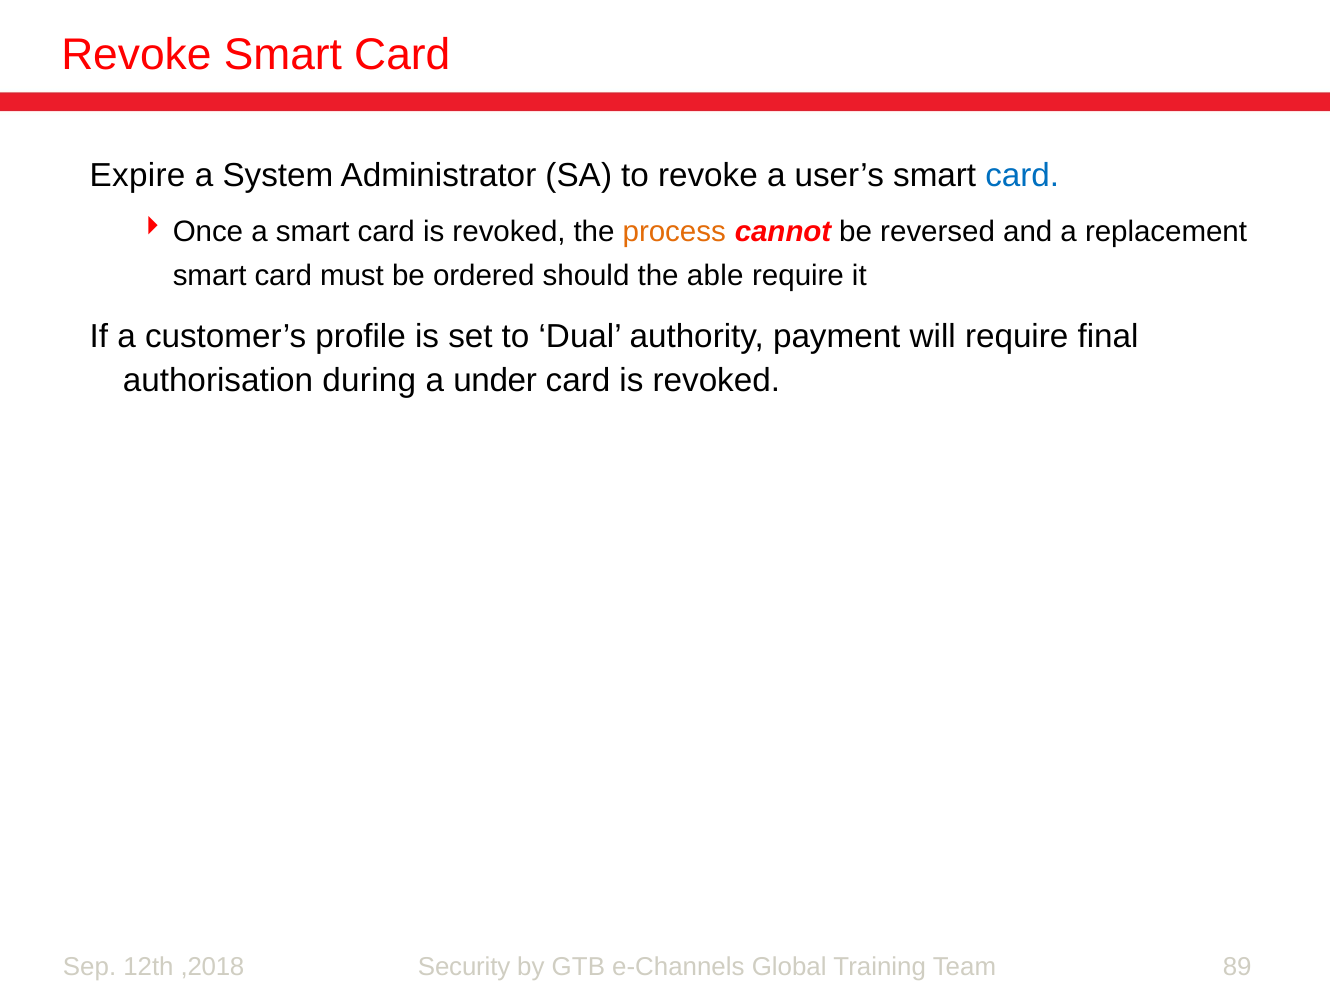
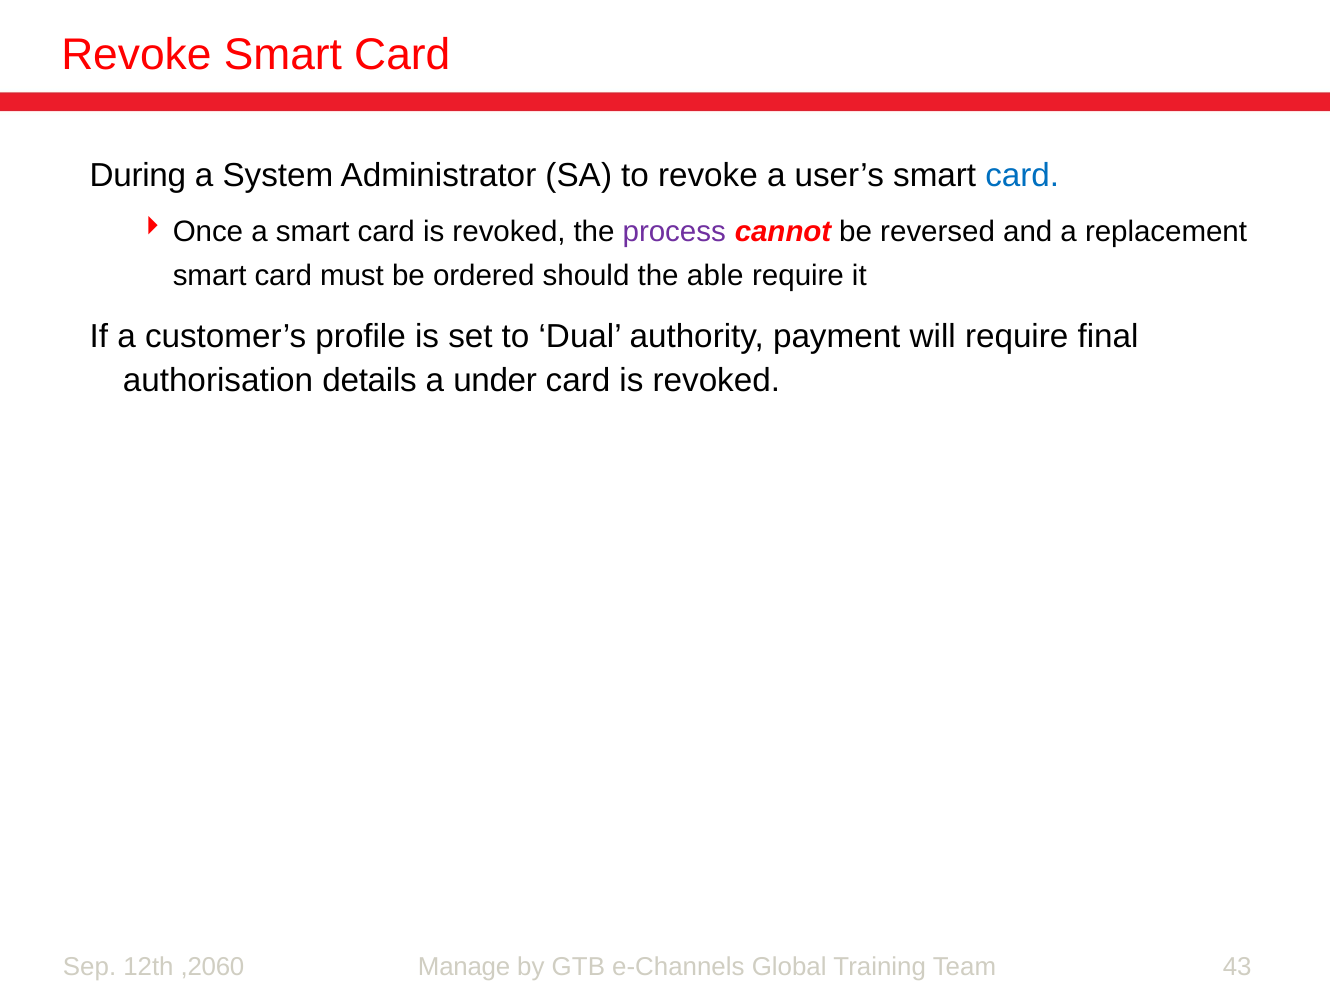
Expire: Expire -> During
process colour: orange -> purple
during: during -> details
,2018: ,2018 -> ,2060
Security: Security -> Manage
89: 89 -> 43
